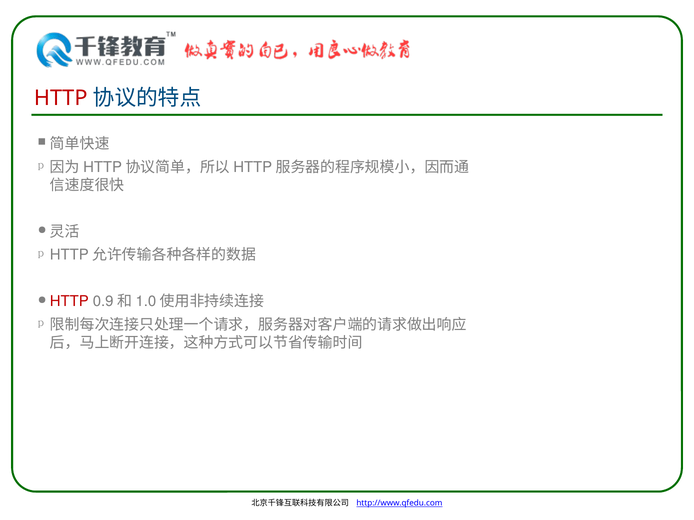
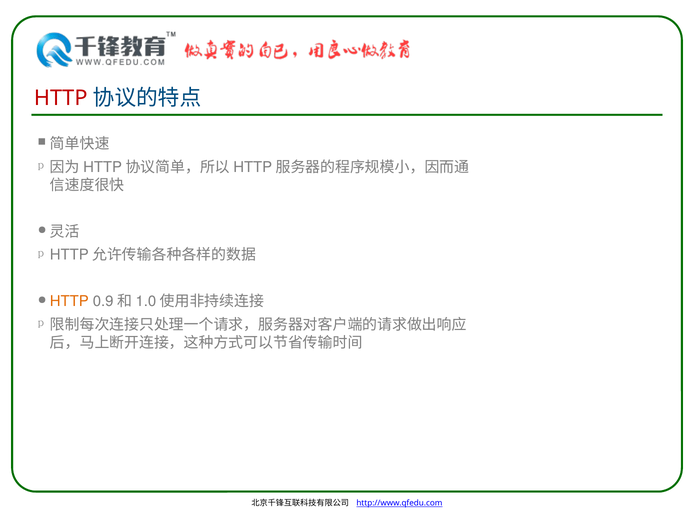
HTTP at (69, 302) colour: red -> orange
